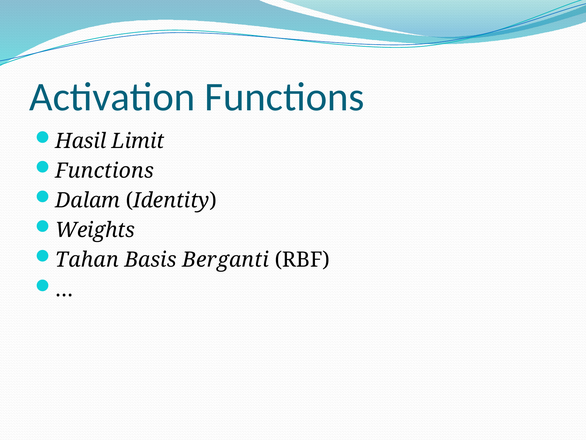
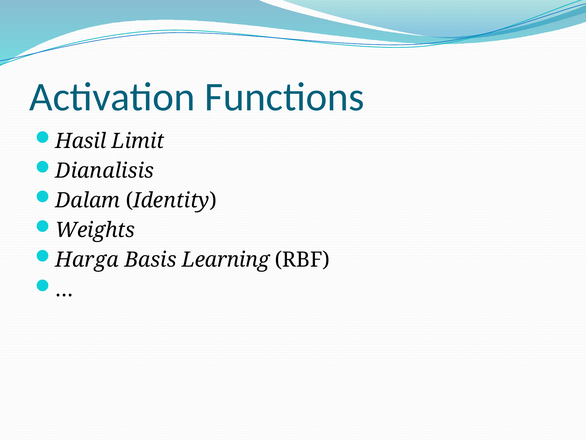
Functions at (105, 171): Functions -> Dianalisis
Tahan: Tahan -> Harga
Berganti: Berganti -> Learning
